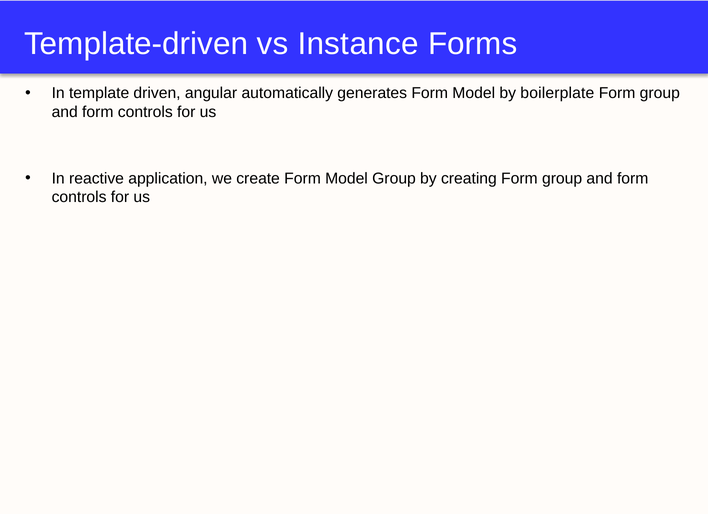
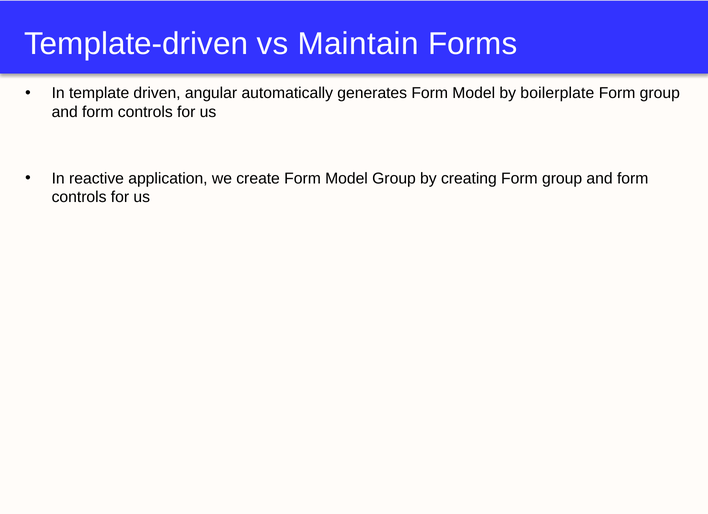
Instance: Instance -> Maintain
